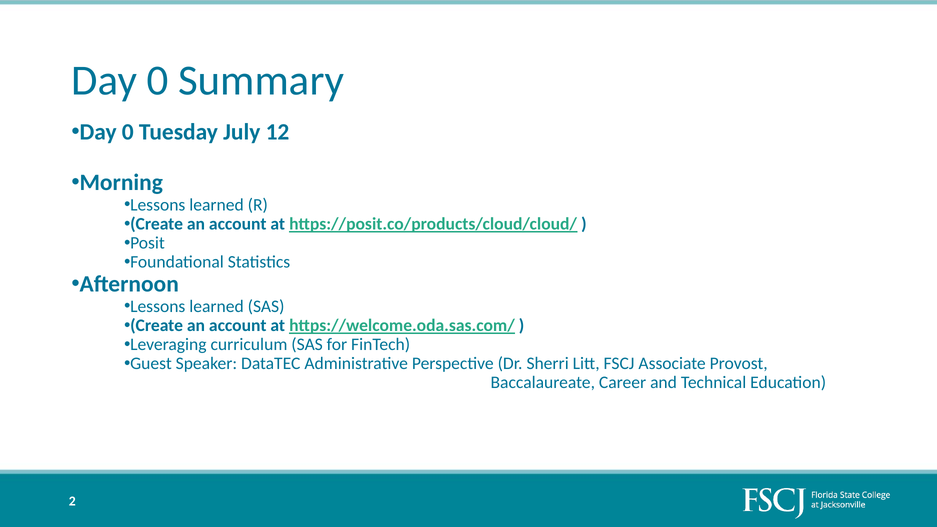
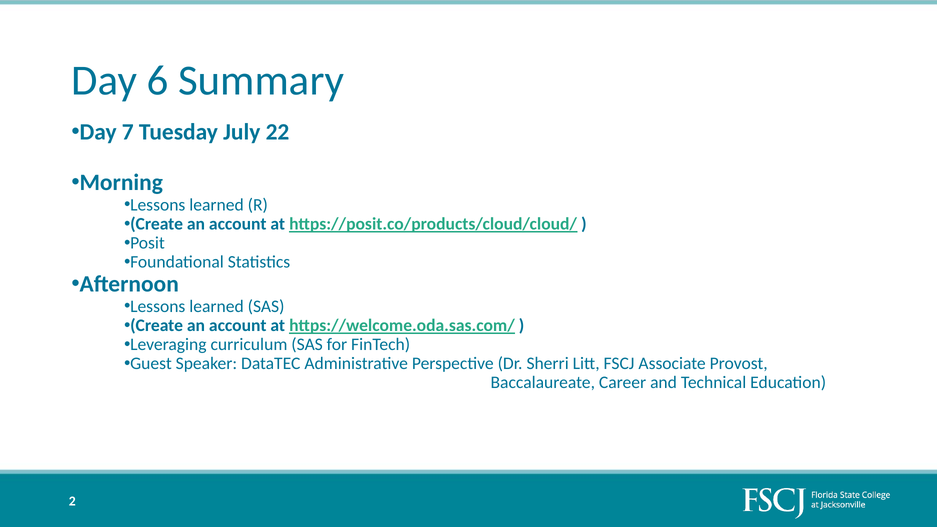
0 at (158, 81): 0 -> 6
0 at (128, 132): 0 -> 7
12: 12 -> 22
